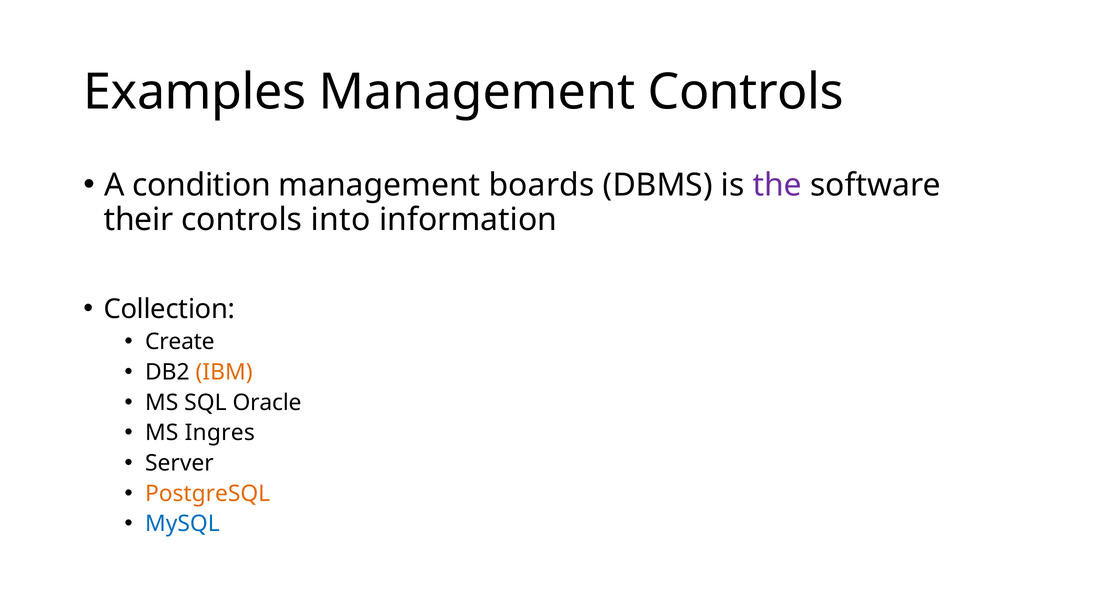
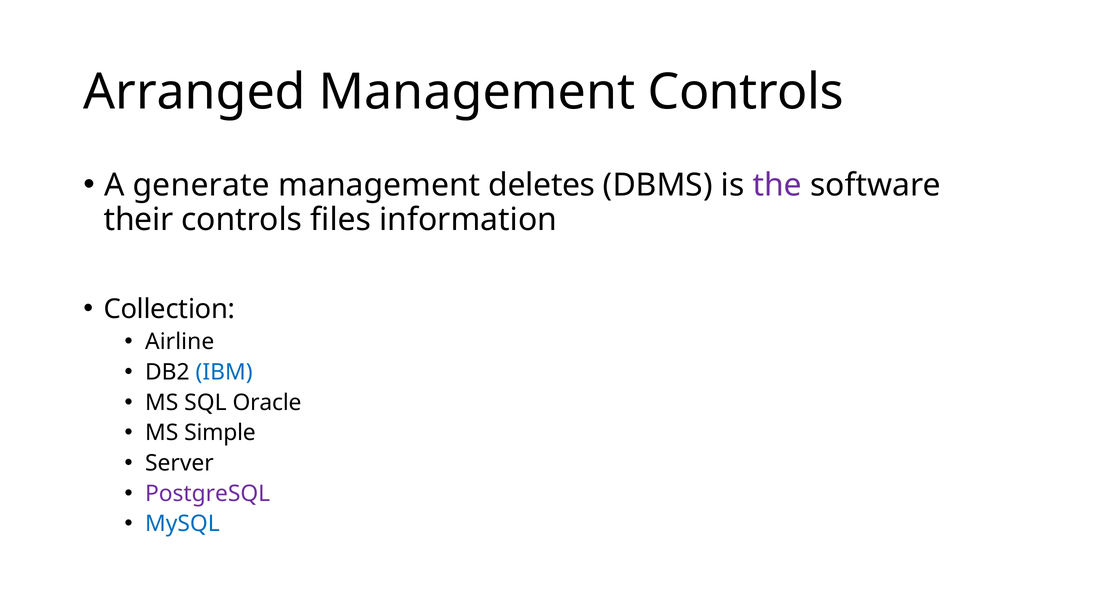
Examples: Examples -> Arranged
condition: condition -> generate
boards: boards -> deletes
into: into -> files
Create: Create -> Airline
IBM colour: orange -> blue
Ingres: Ingres -> Simple
PostgreSQL colour: orange -> purple
